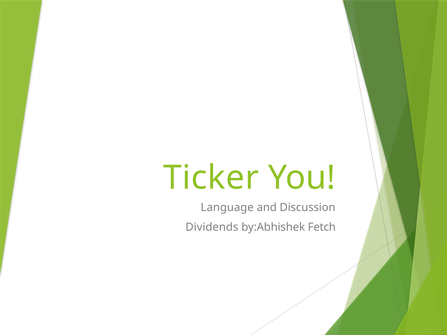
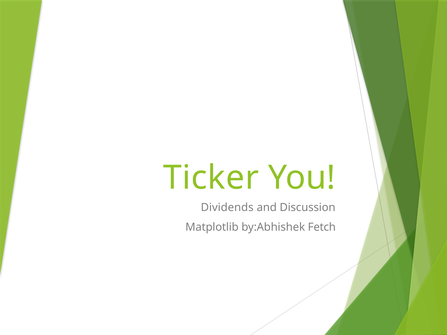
Language: Language -> Dividends
Dividends: Dividends -> Matplotlib
